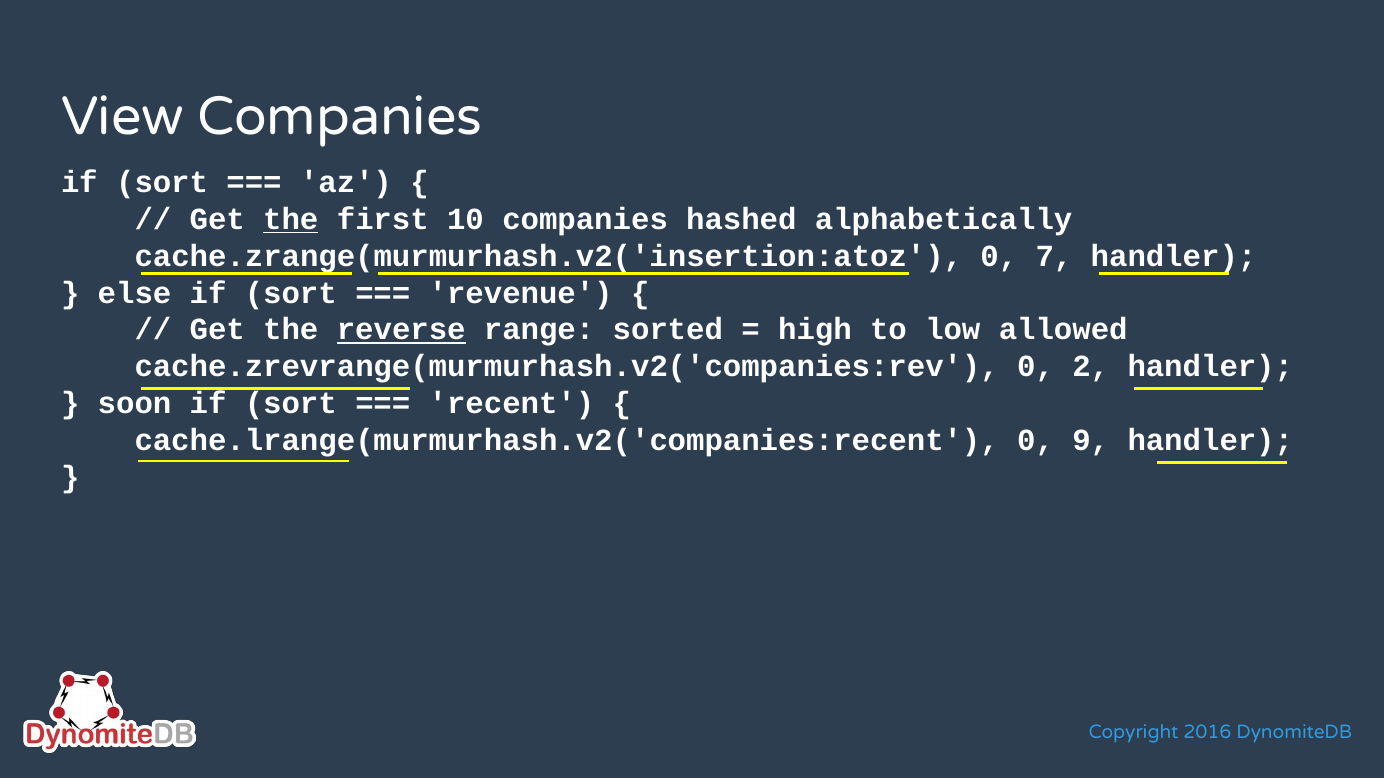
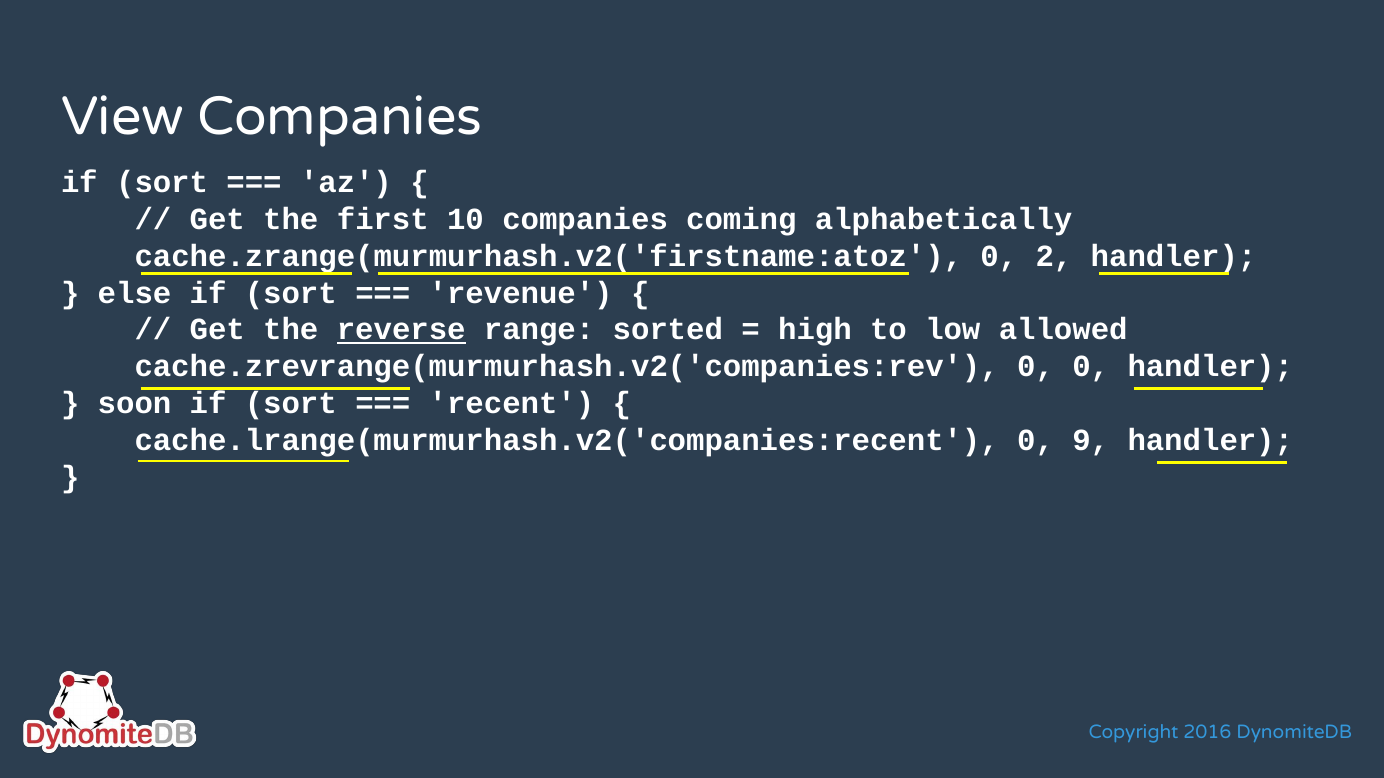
the at (291, 219) underline: present -> none
hashed: hashed -> coming
cache.zrange(murmurhash.v2('insertion:atoz: cache.zrange(murmurhash.v2('insertion:atoz -> cache.zrange(murmurhash.v2('firstname:atoz
7: 7 -> 2
0 2: 2 -> 0
